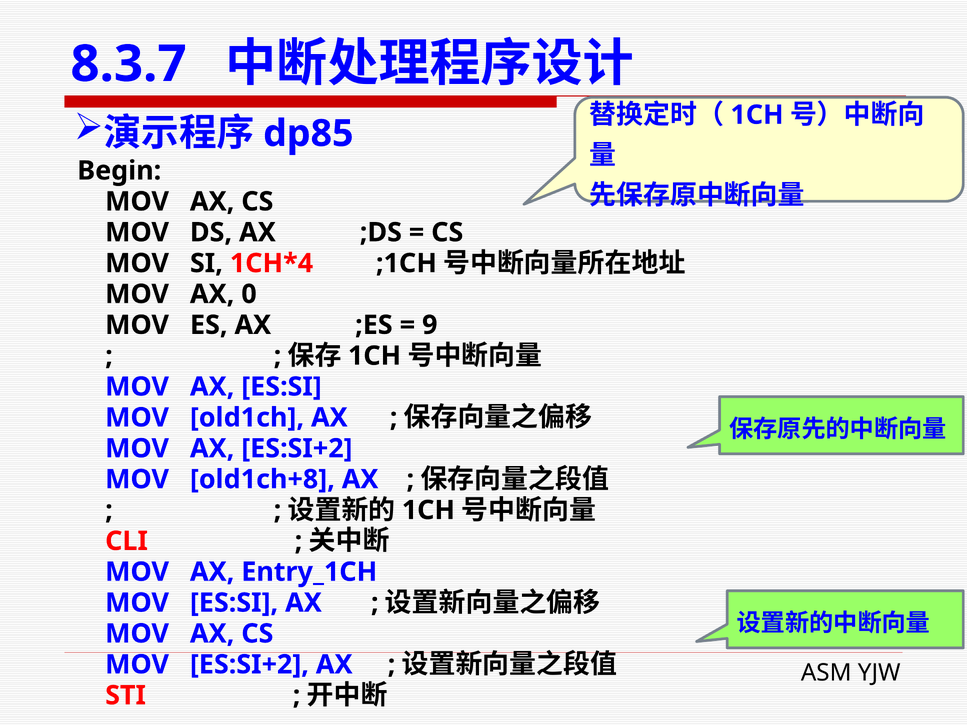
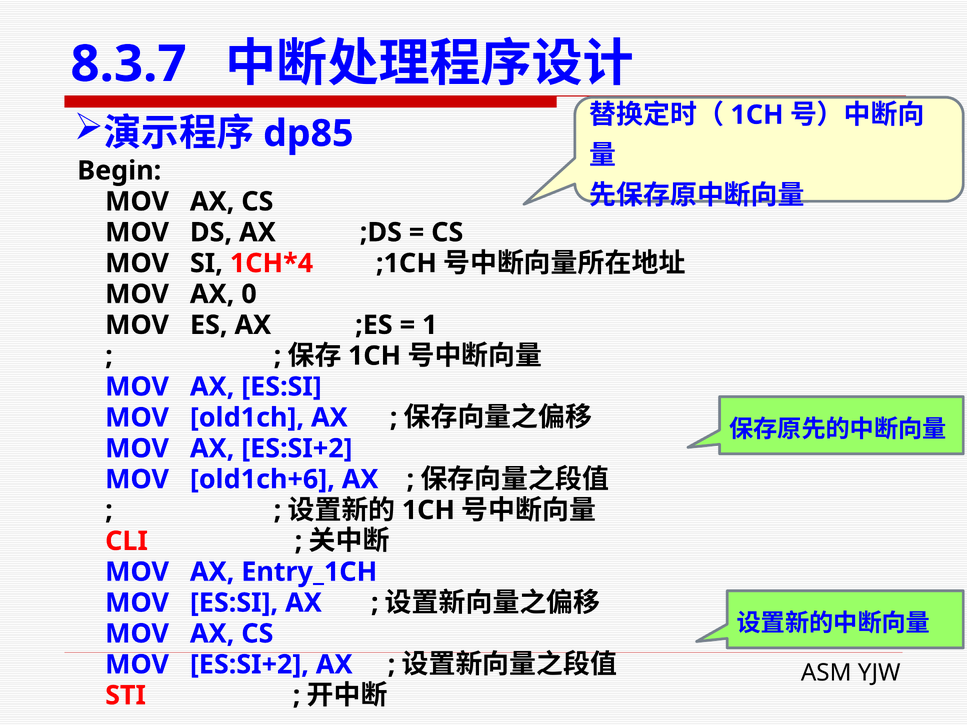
9: 9 -> 1
old1ch+8: old1ch+8 -> old1ch+6
